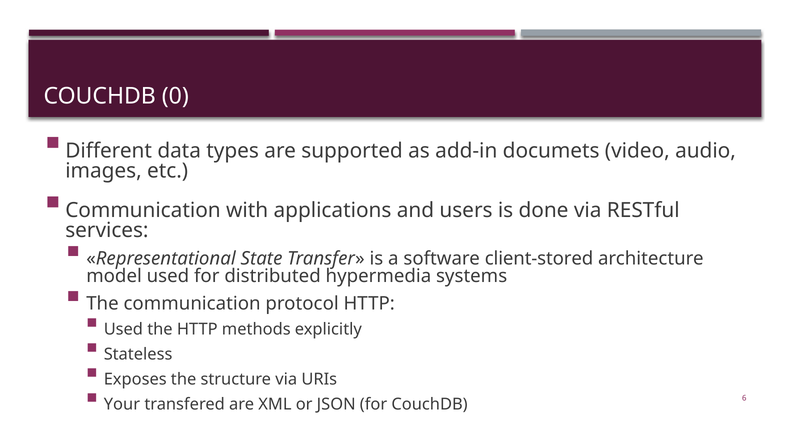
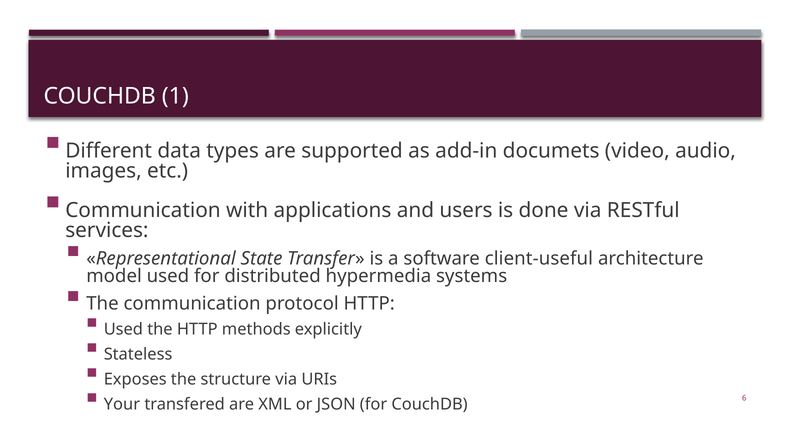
0: 0 -> 1
client-stored: client-stored -> client-useful
